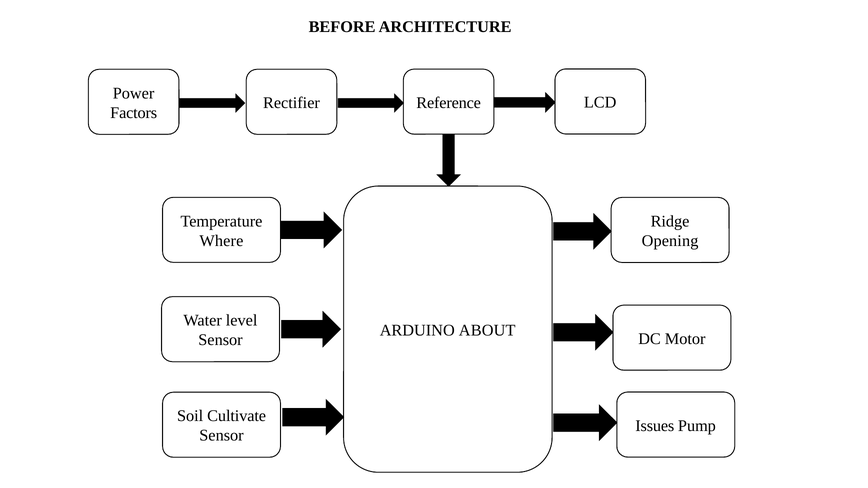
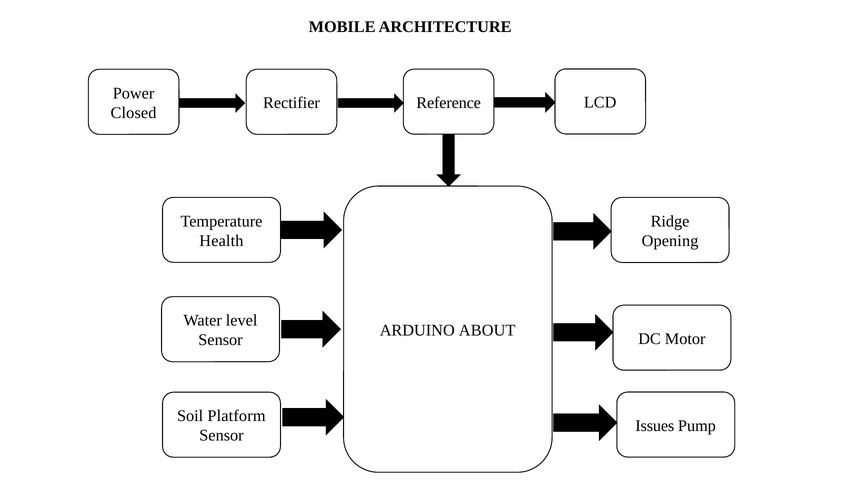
BEFORE: BEFORE -> MOBILE
Factors: Factors -> Closed
Where: Where -> Health
Cultivate: Cultivate -> Platform
